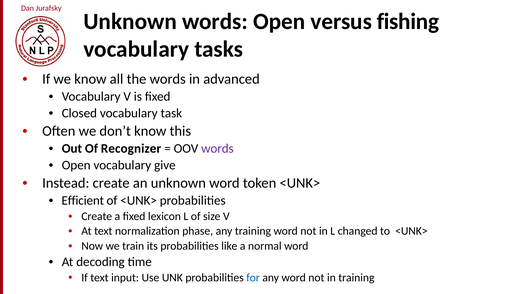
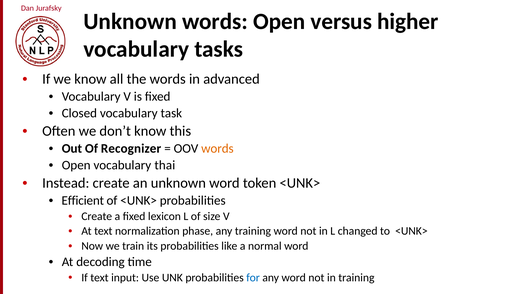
fishing: fishing -> higher
words at (217, 148) colour: purple -> orange
give: give -> thai
